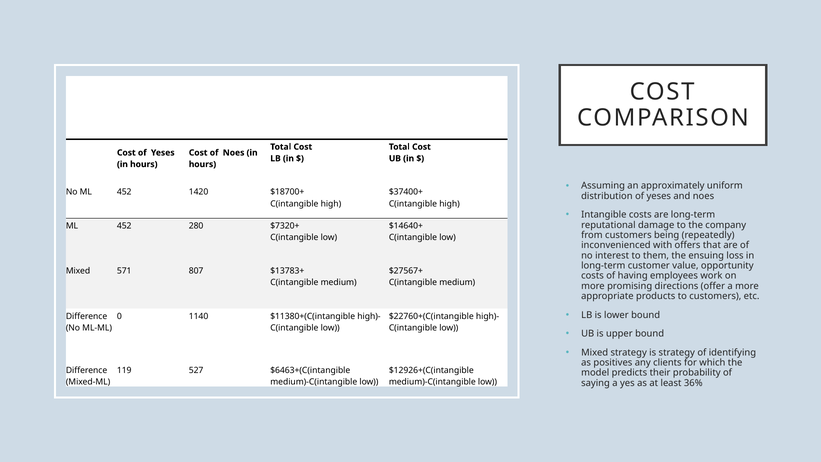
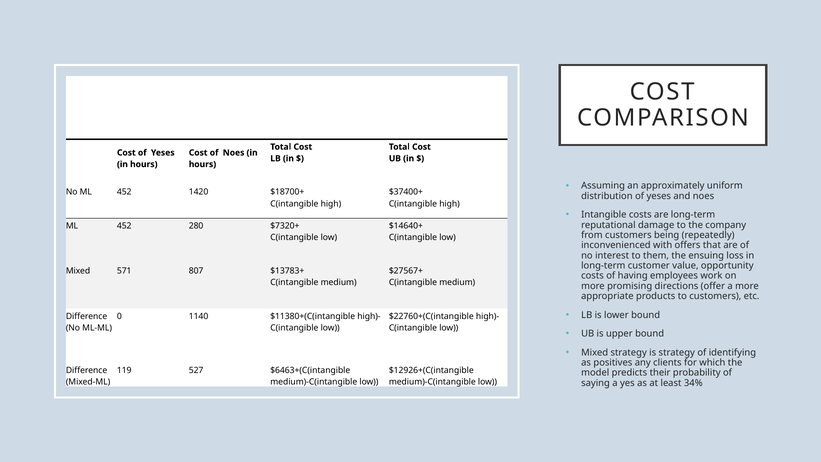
36%: 36% -> 34%
